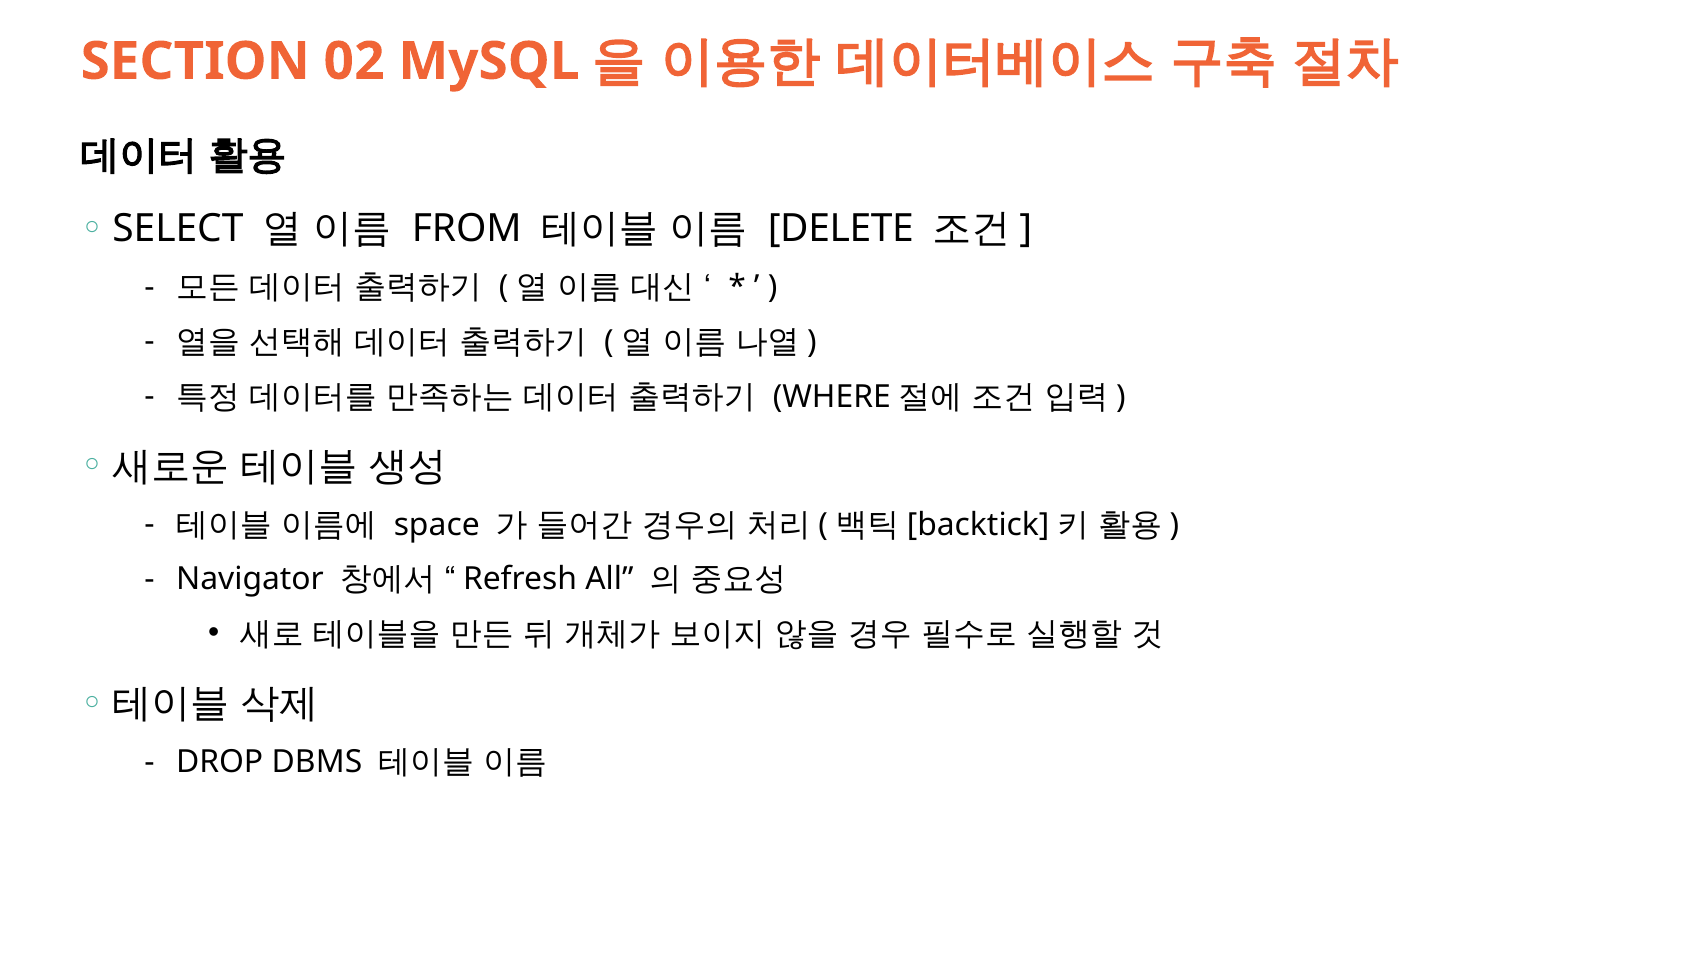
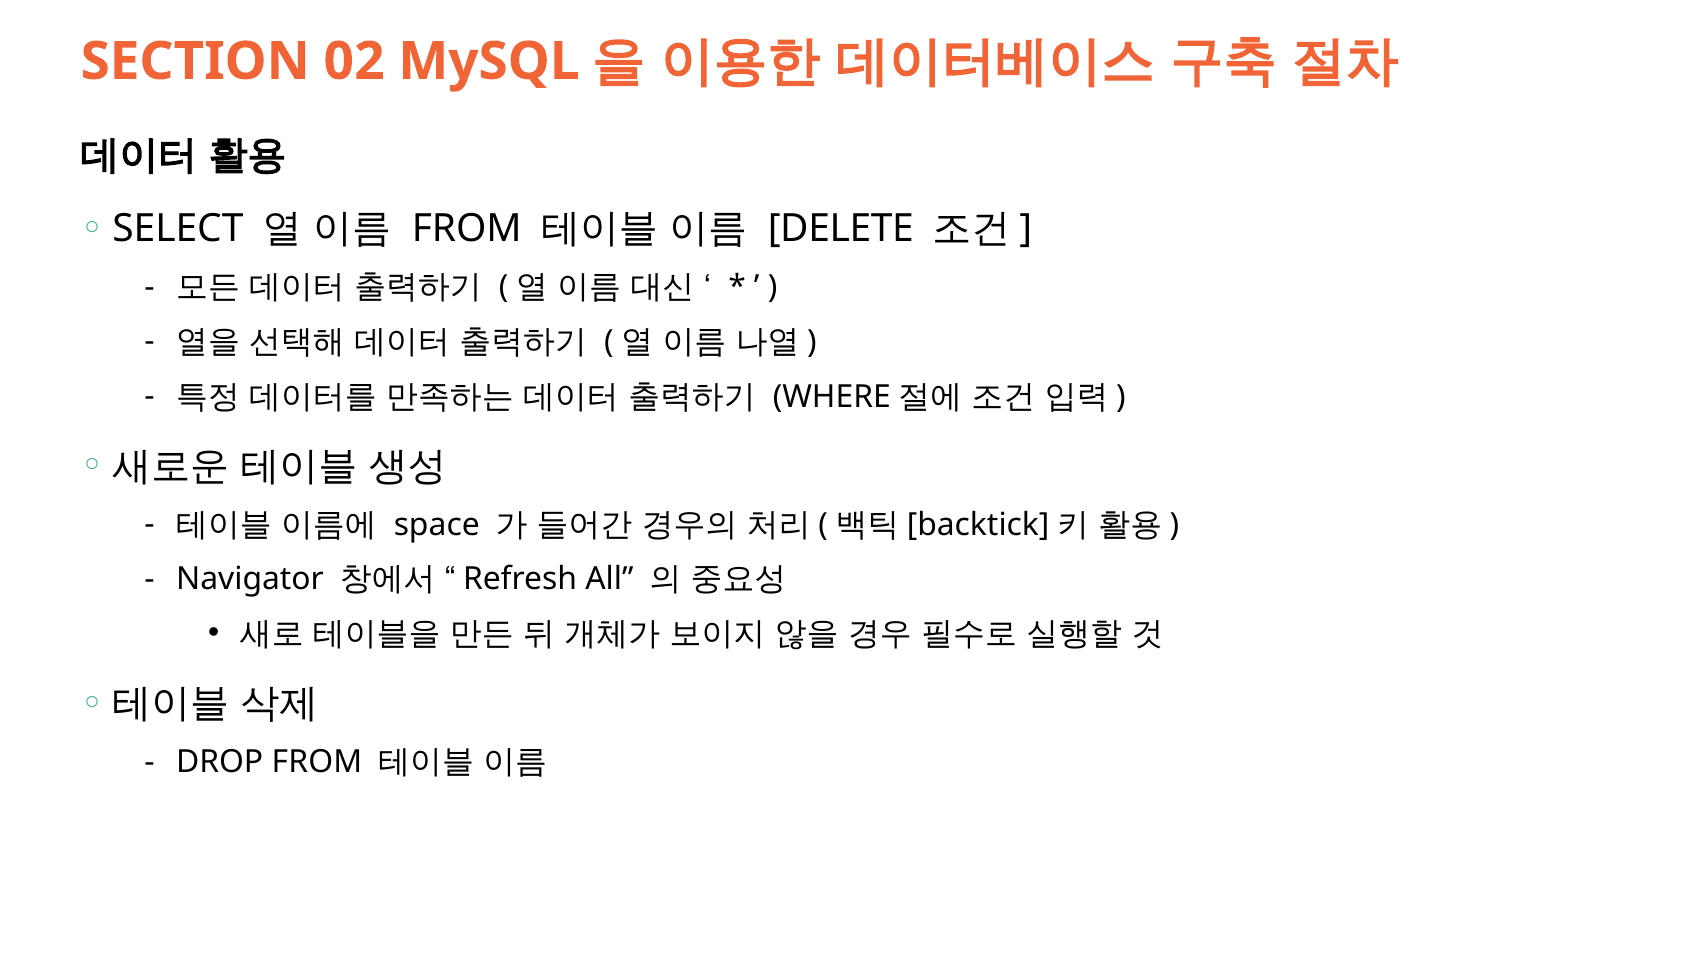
DROP DBMS: DBMS -> FROM
